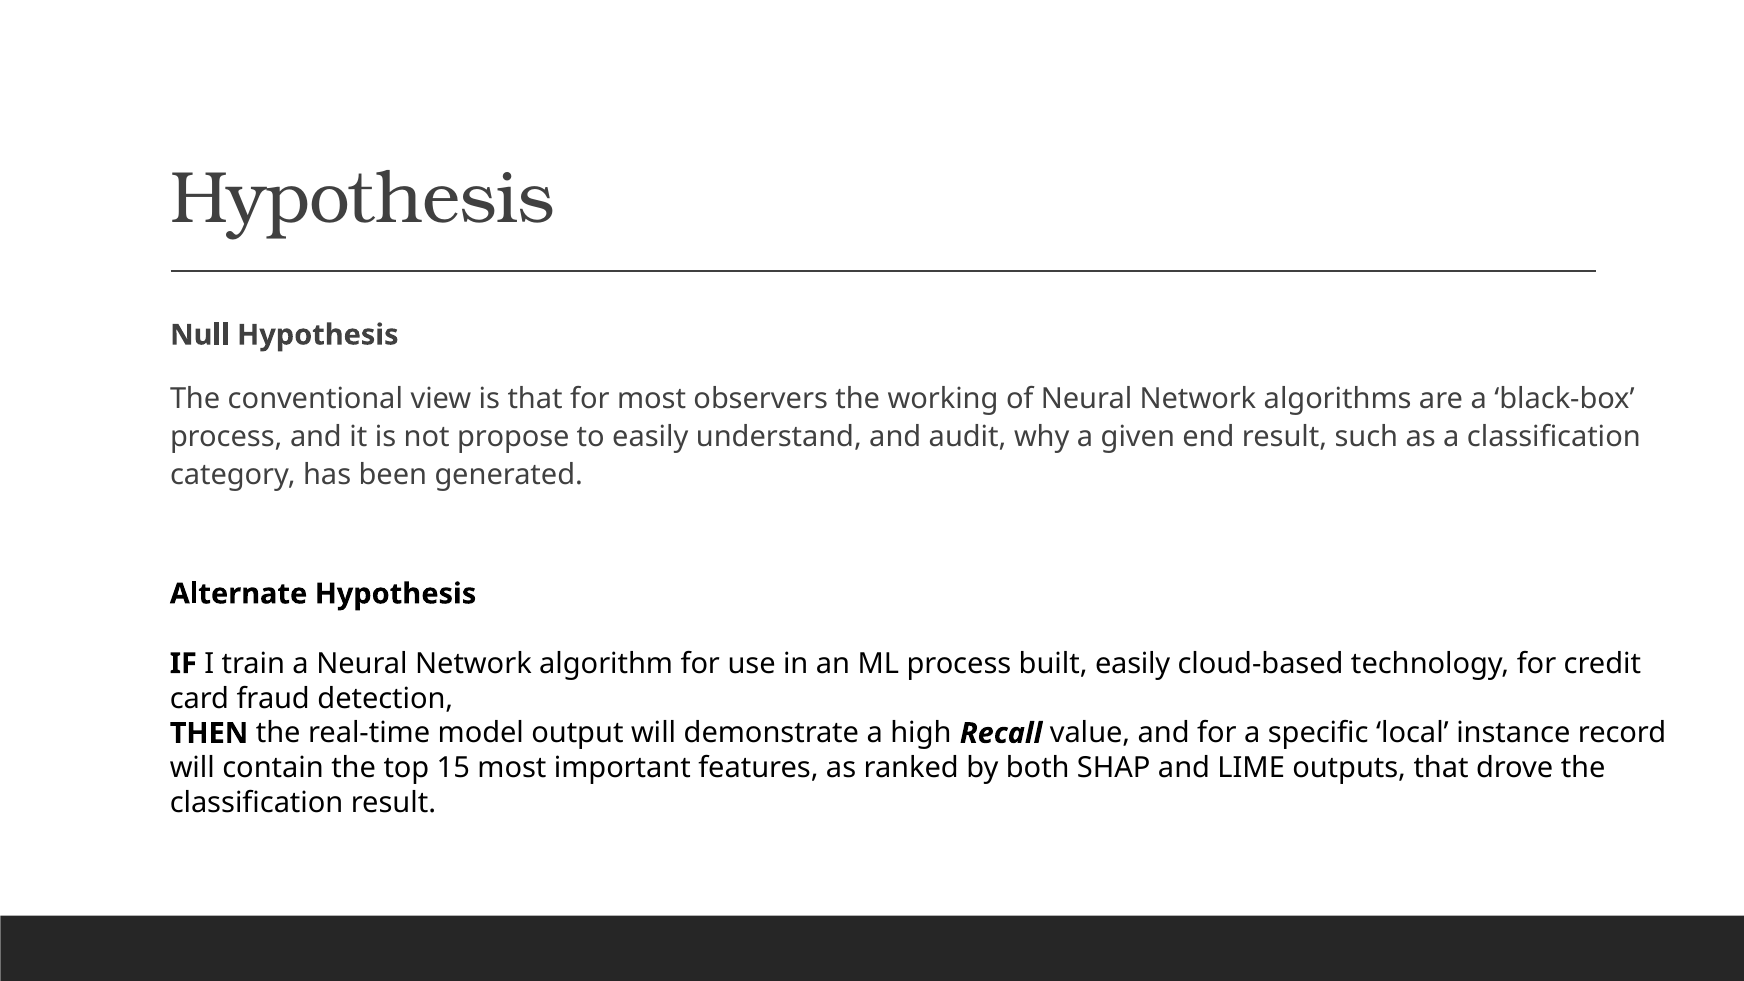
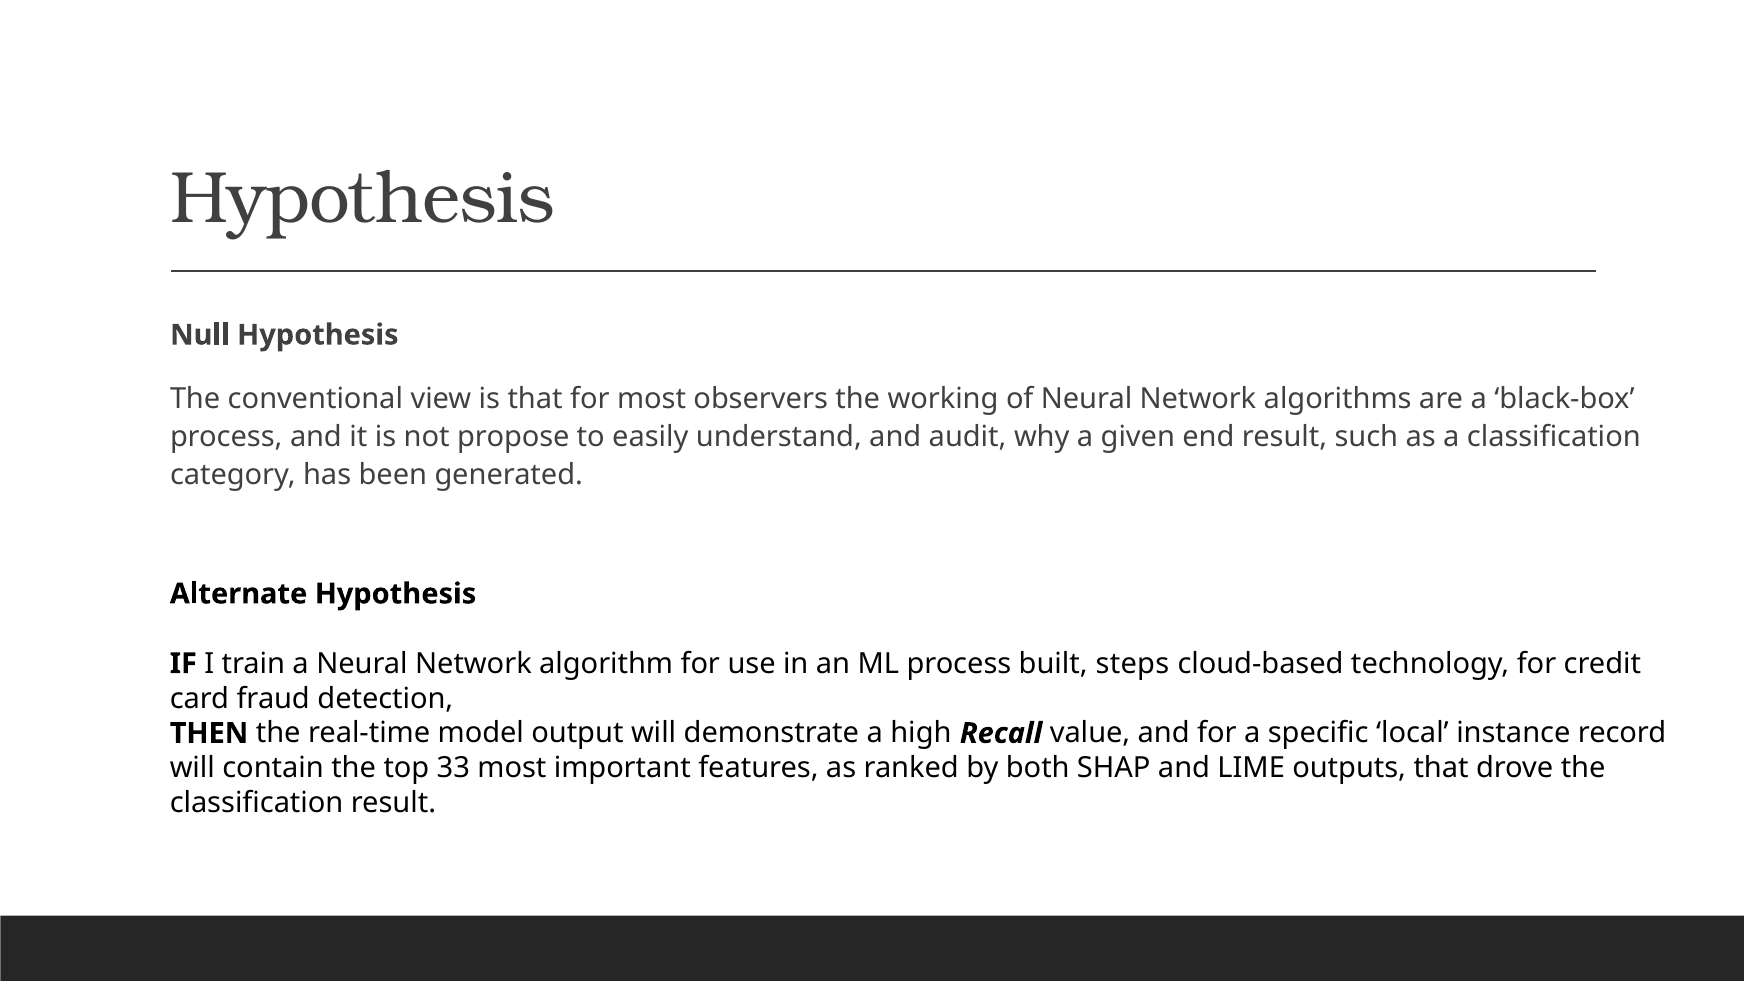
built easily: easily -> steps
15: 15 -> 33
